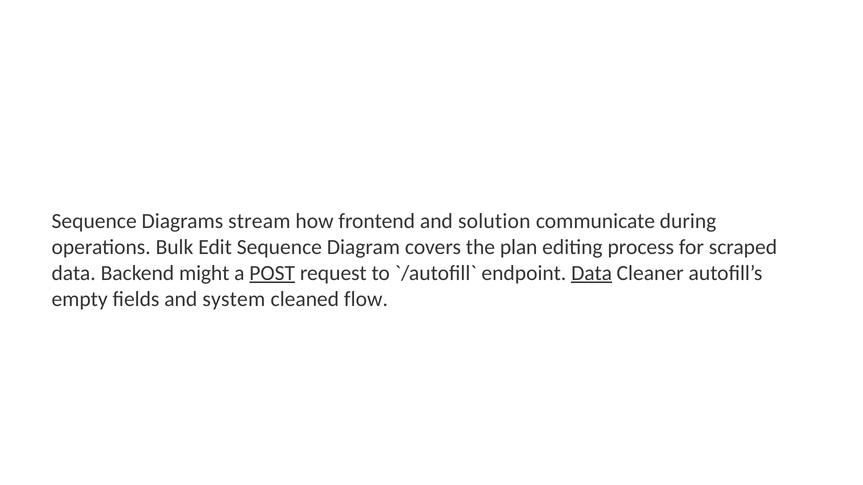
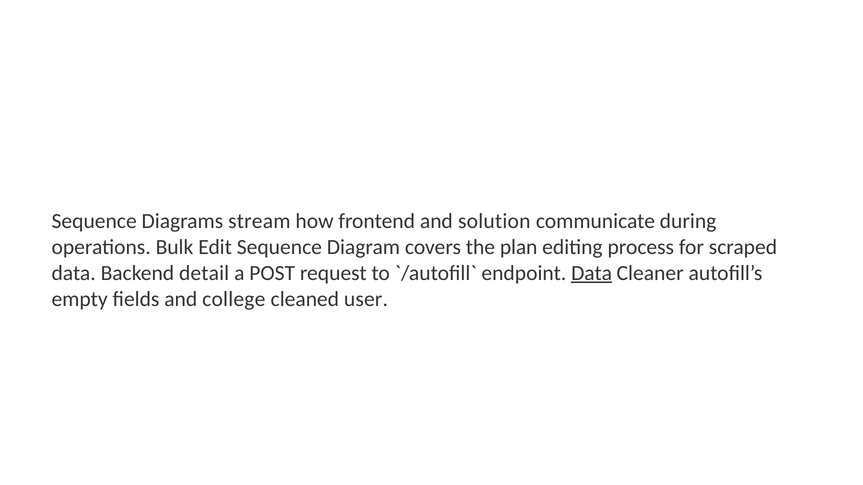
might: might -> detail
POST underline: present -> none
system: system -> college
flow: flow -> user
